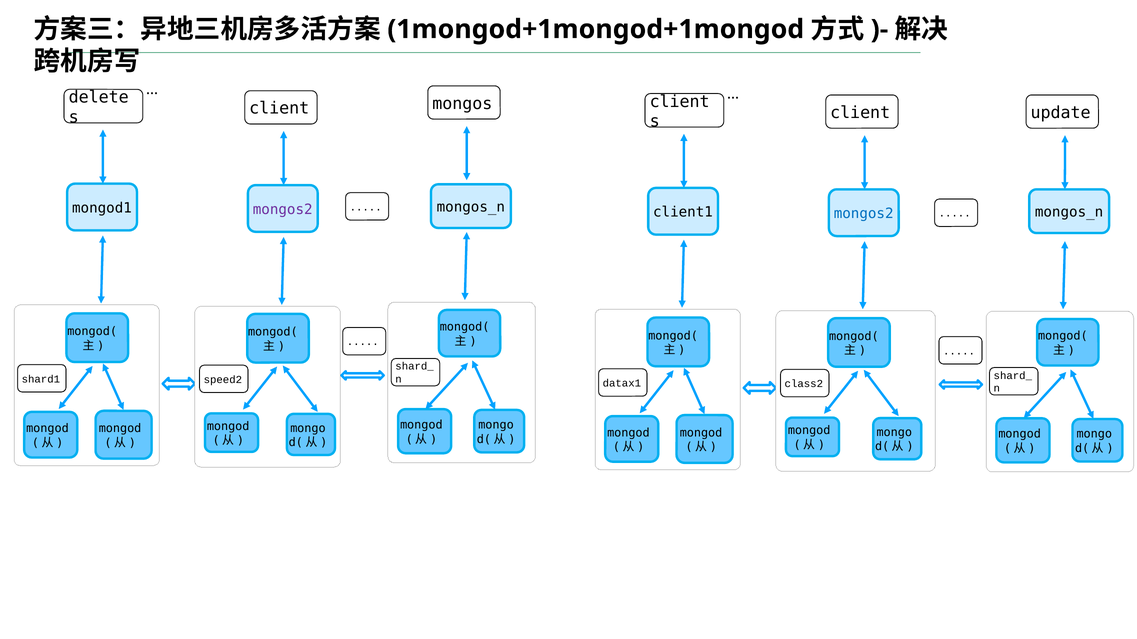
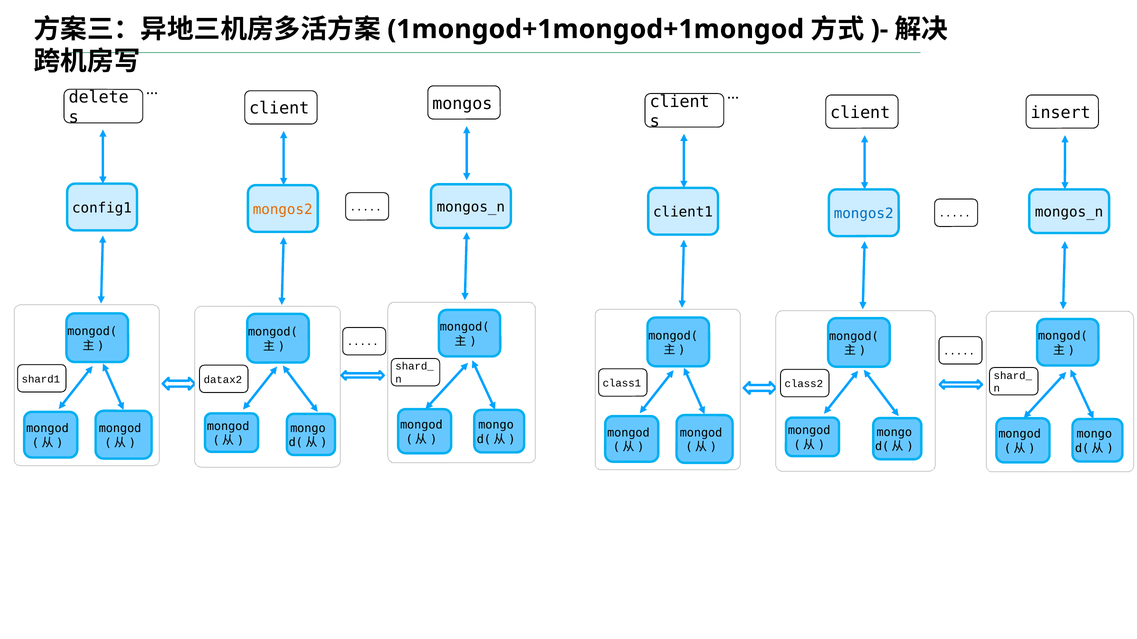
update: update -> insert
mongod1: mongod1 -> config1
mongos2 at (283, 210) colour: purple -> orange
speed2: speed2 -> datax2
datax1: datax1 -> class1
